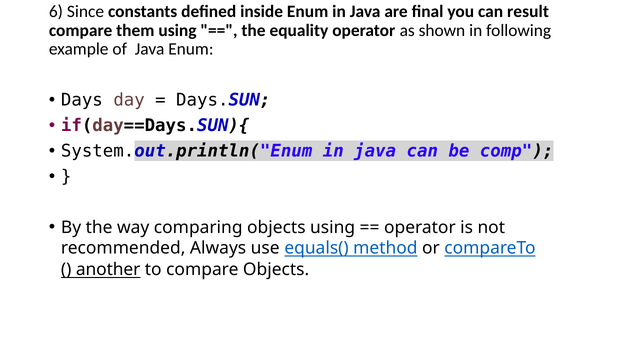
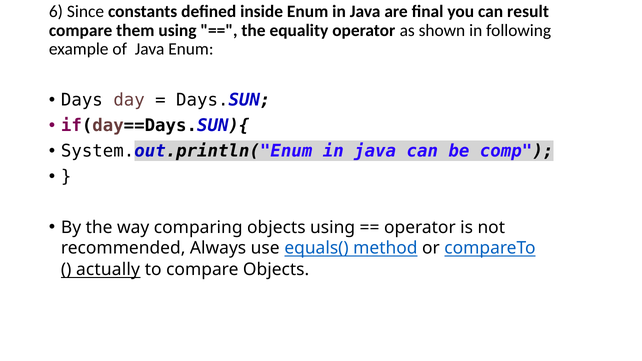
another: another -> actually
